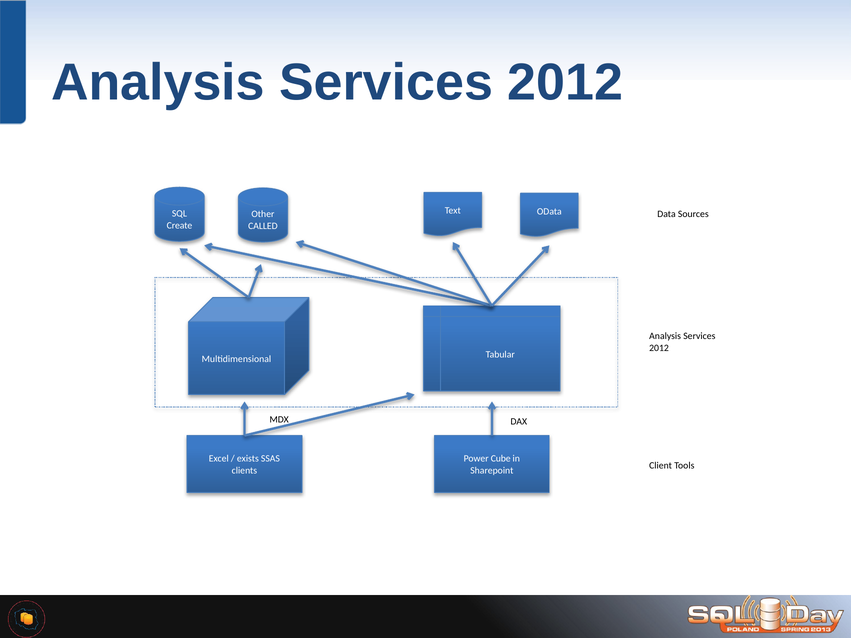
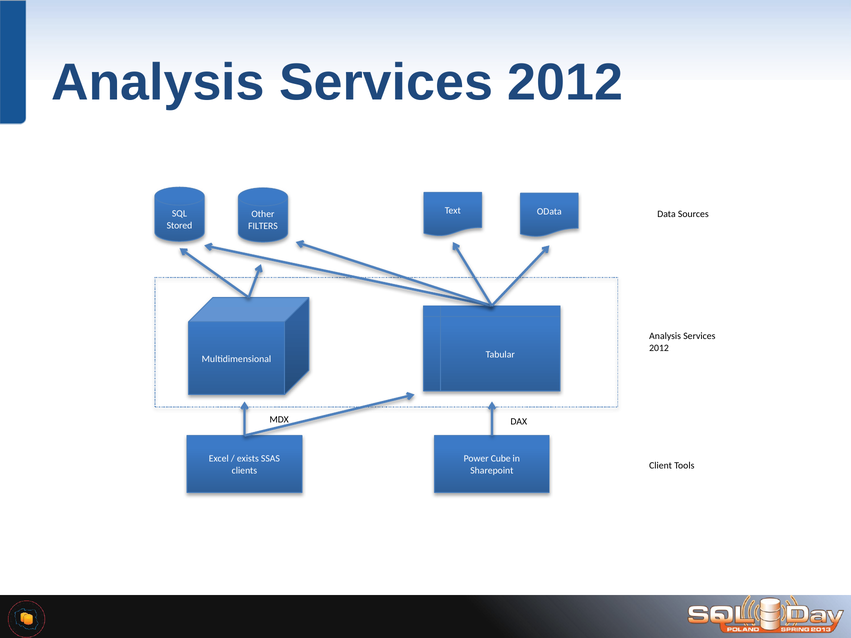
Create: Create -> Stored
CALLED: CALLED -> FILTERS
